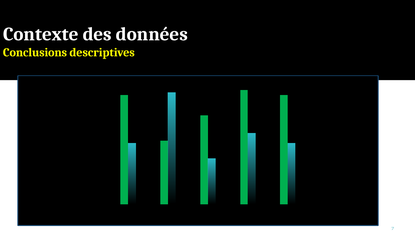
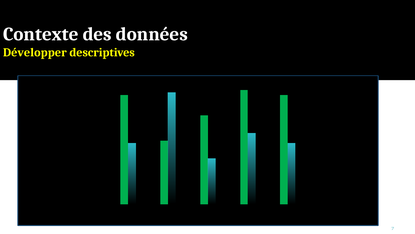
Conclusions: Conclusions -> Développer
